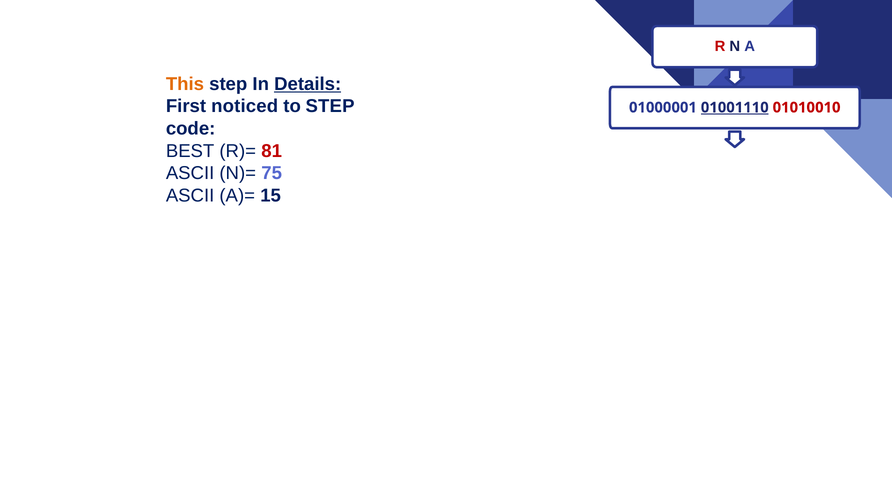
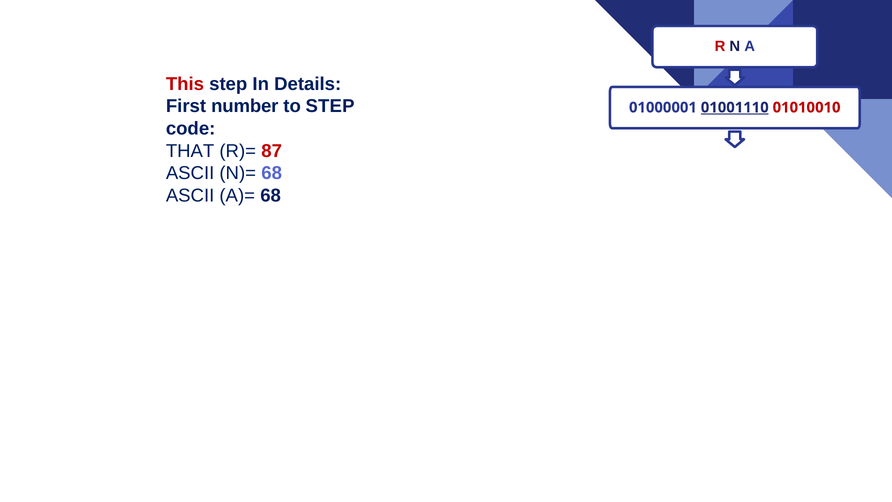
This colour: orange -> red
Details underline: present -> none
noticed: noticed -> number
BEST: BEST -> THAT
81: 81 -> 87
N)= 75: 75 -> 68
A)= 15: 15 -> 68
